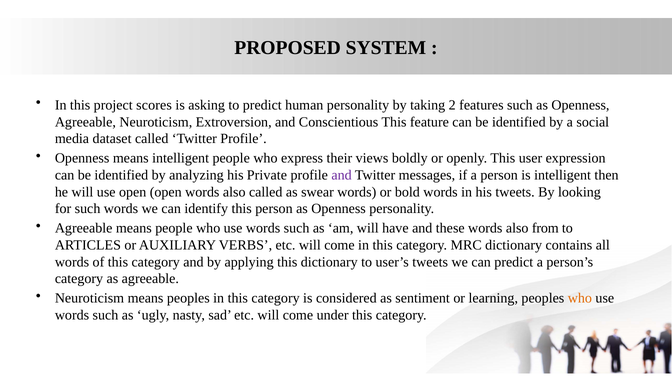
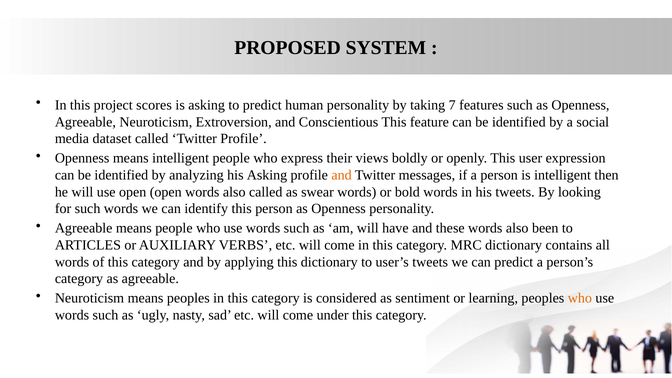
2: 2 -> 7
his Private: Private -> Asking
and at (342, 175) colour: purple -> orange
from: from -> been
